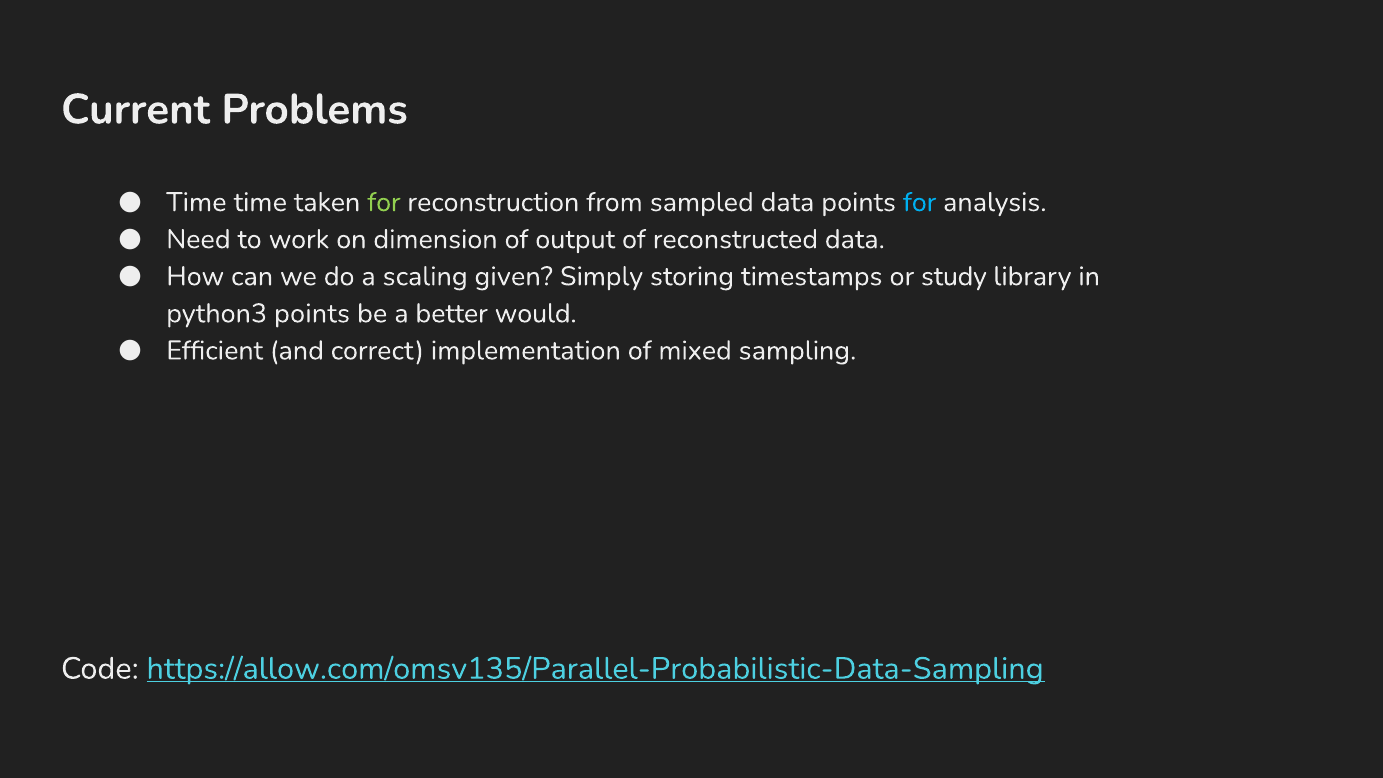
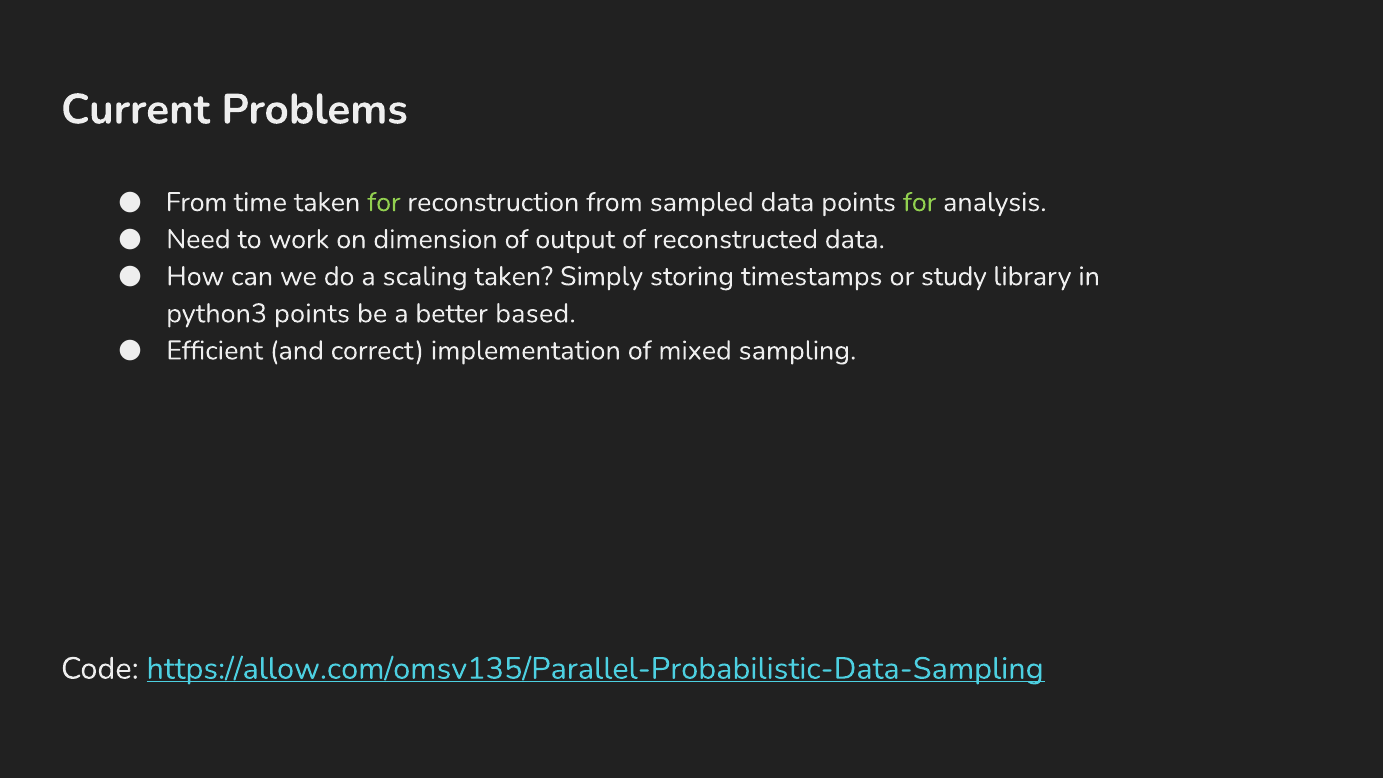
Time at (196, 202): Time -> From
for at (920, 202) colour: light blue -> light green
scaling given: given -> taken
would: would -> based
